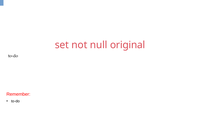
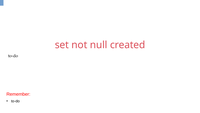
original: original -> created
